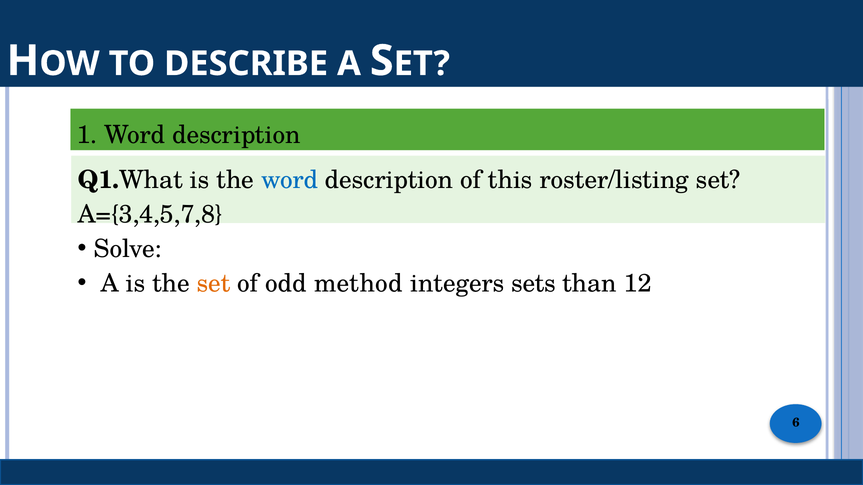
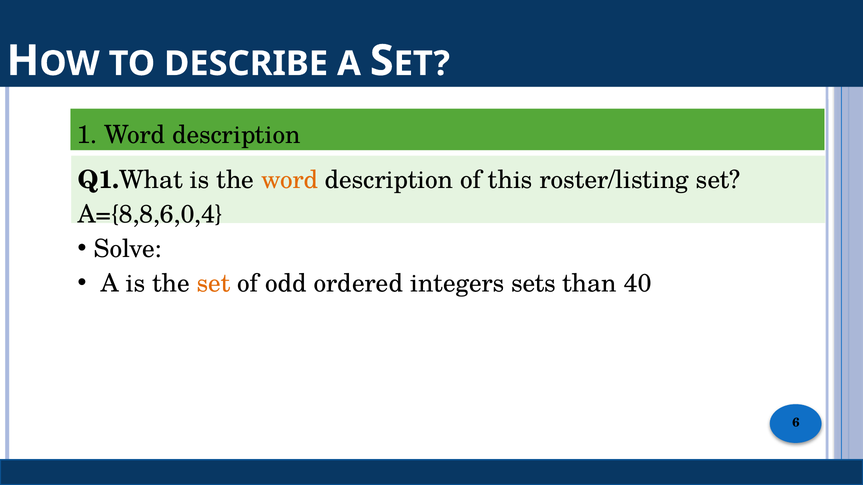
word at (290, 180) colour: blue -> orange
A={3,4,5,7,8: A={3,4,5,7,8 -> A={8,8,6,0,4
method: method -> ordered
12: 12 -> 40
